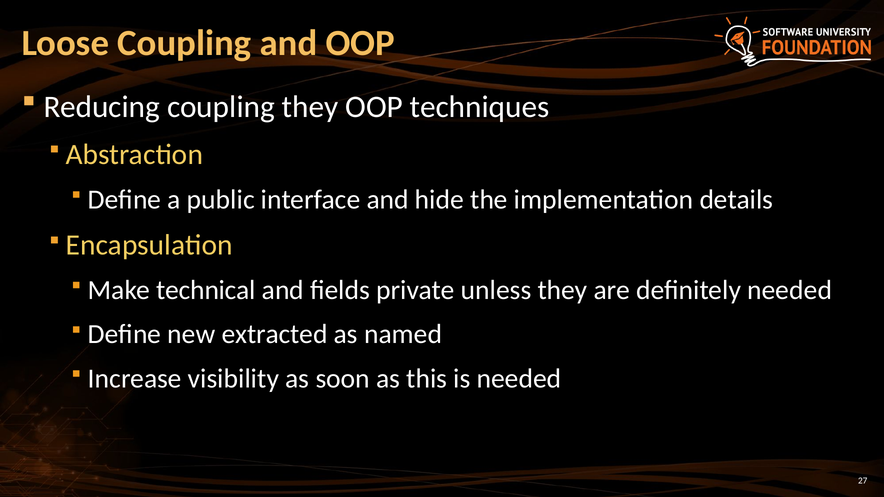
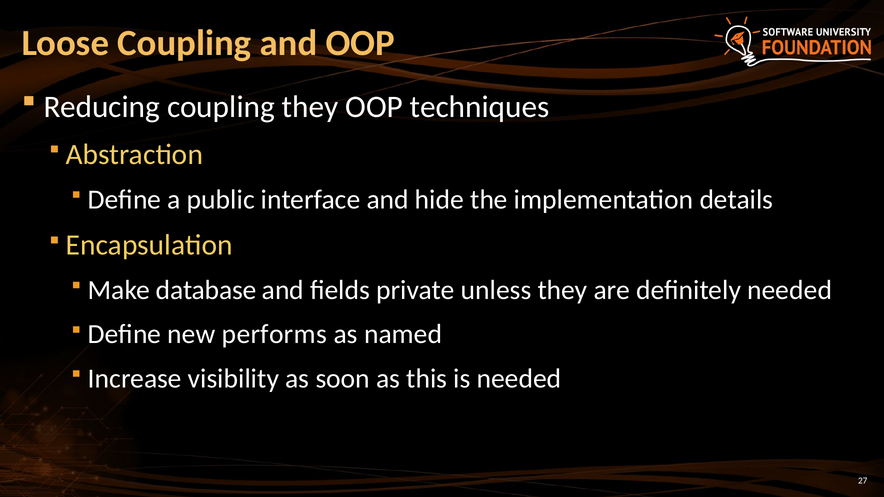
technical: technical -> database
extracted: extracted -> performs
